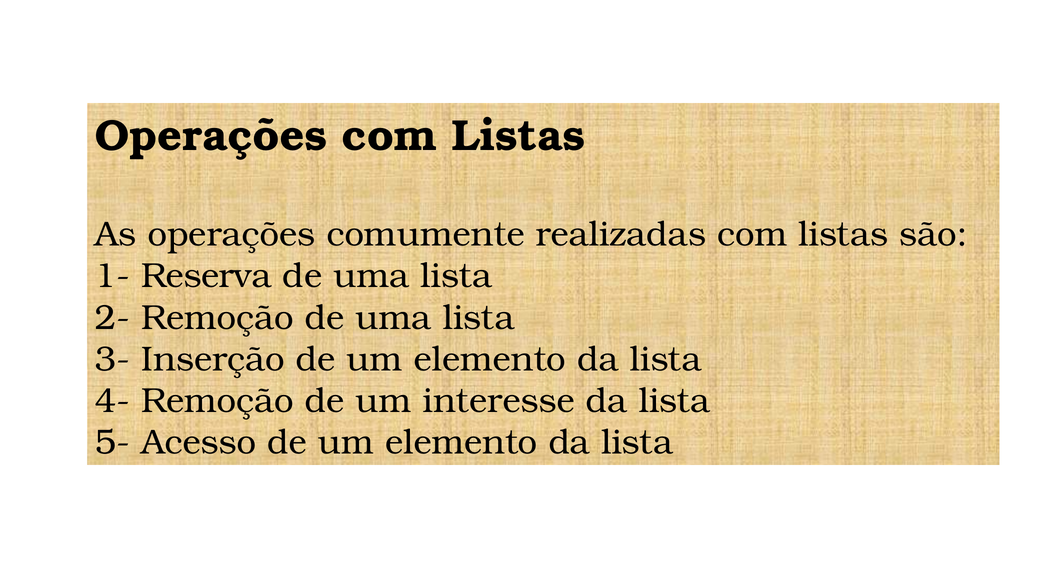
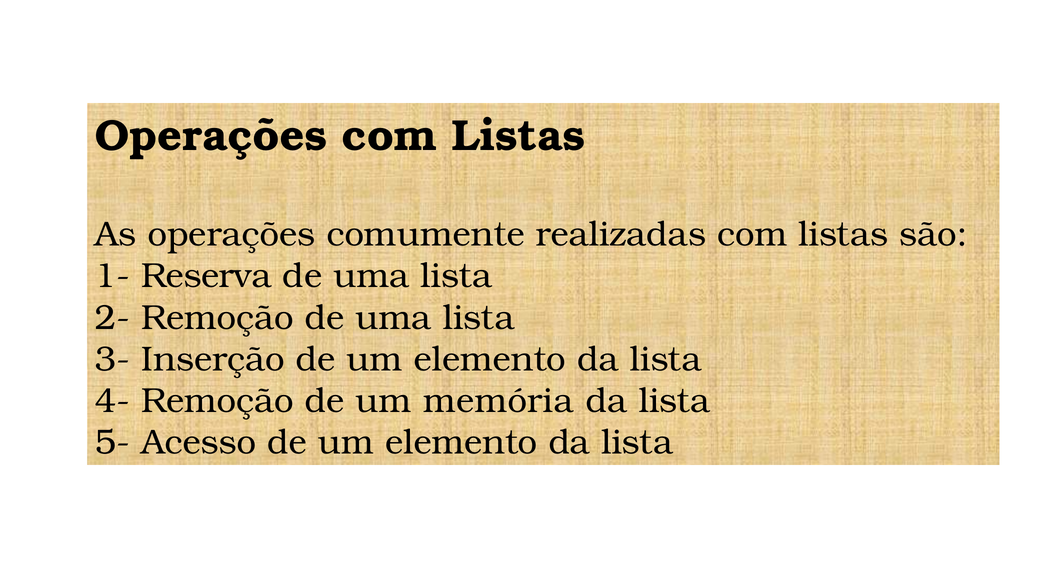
interesse: interesse -> memória
